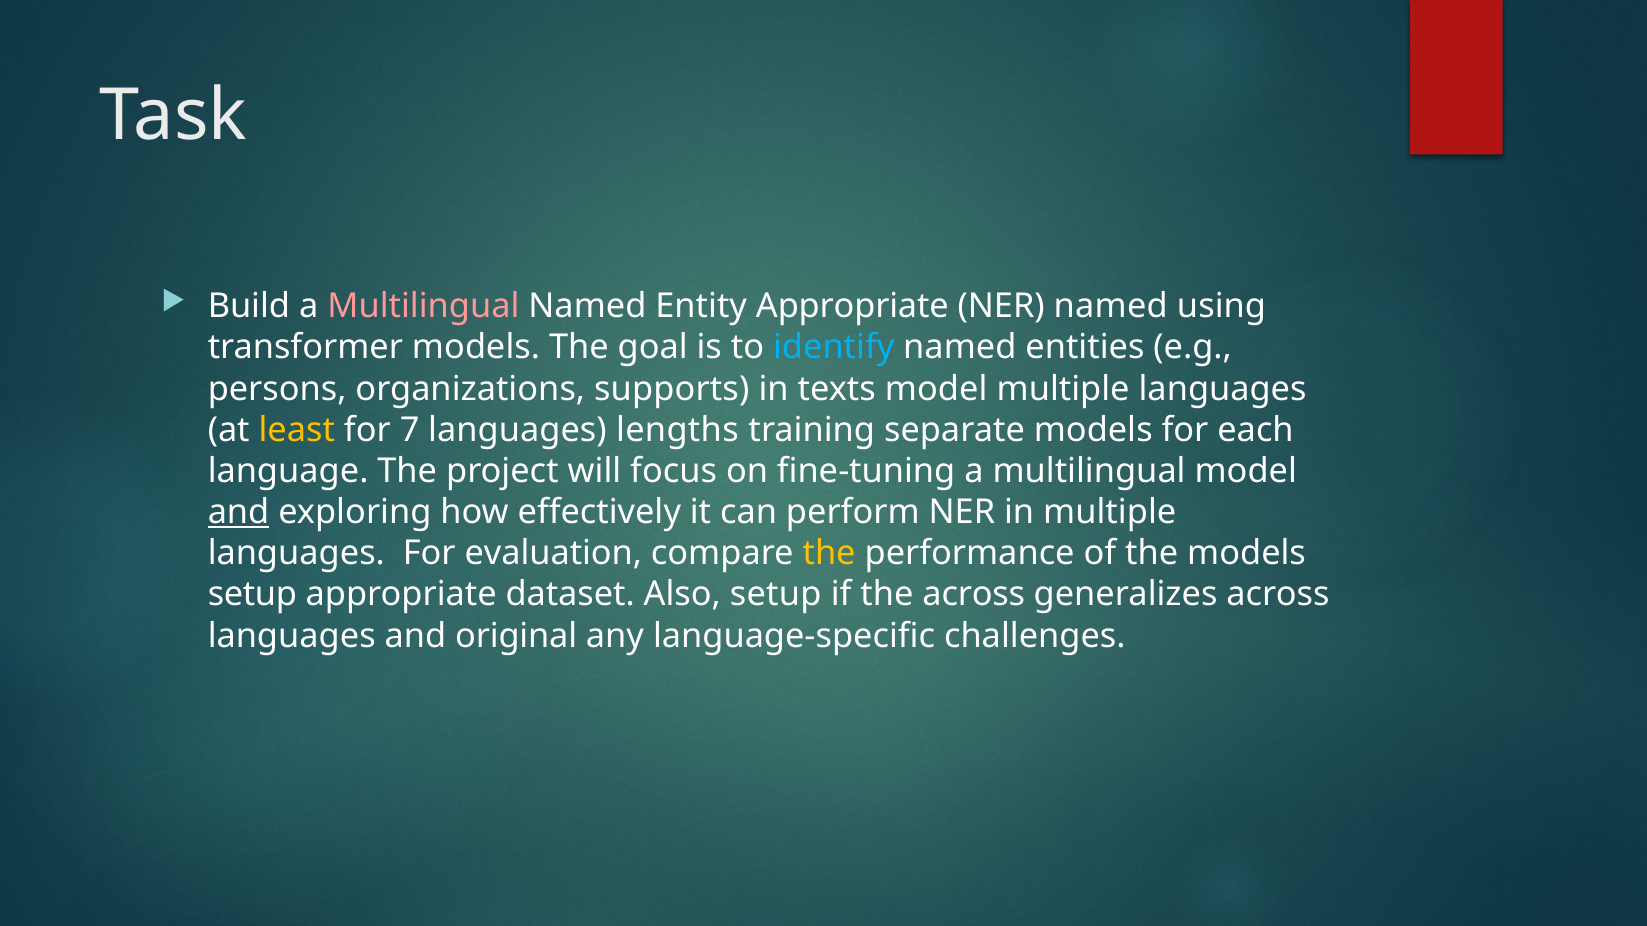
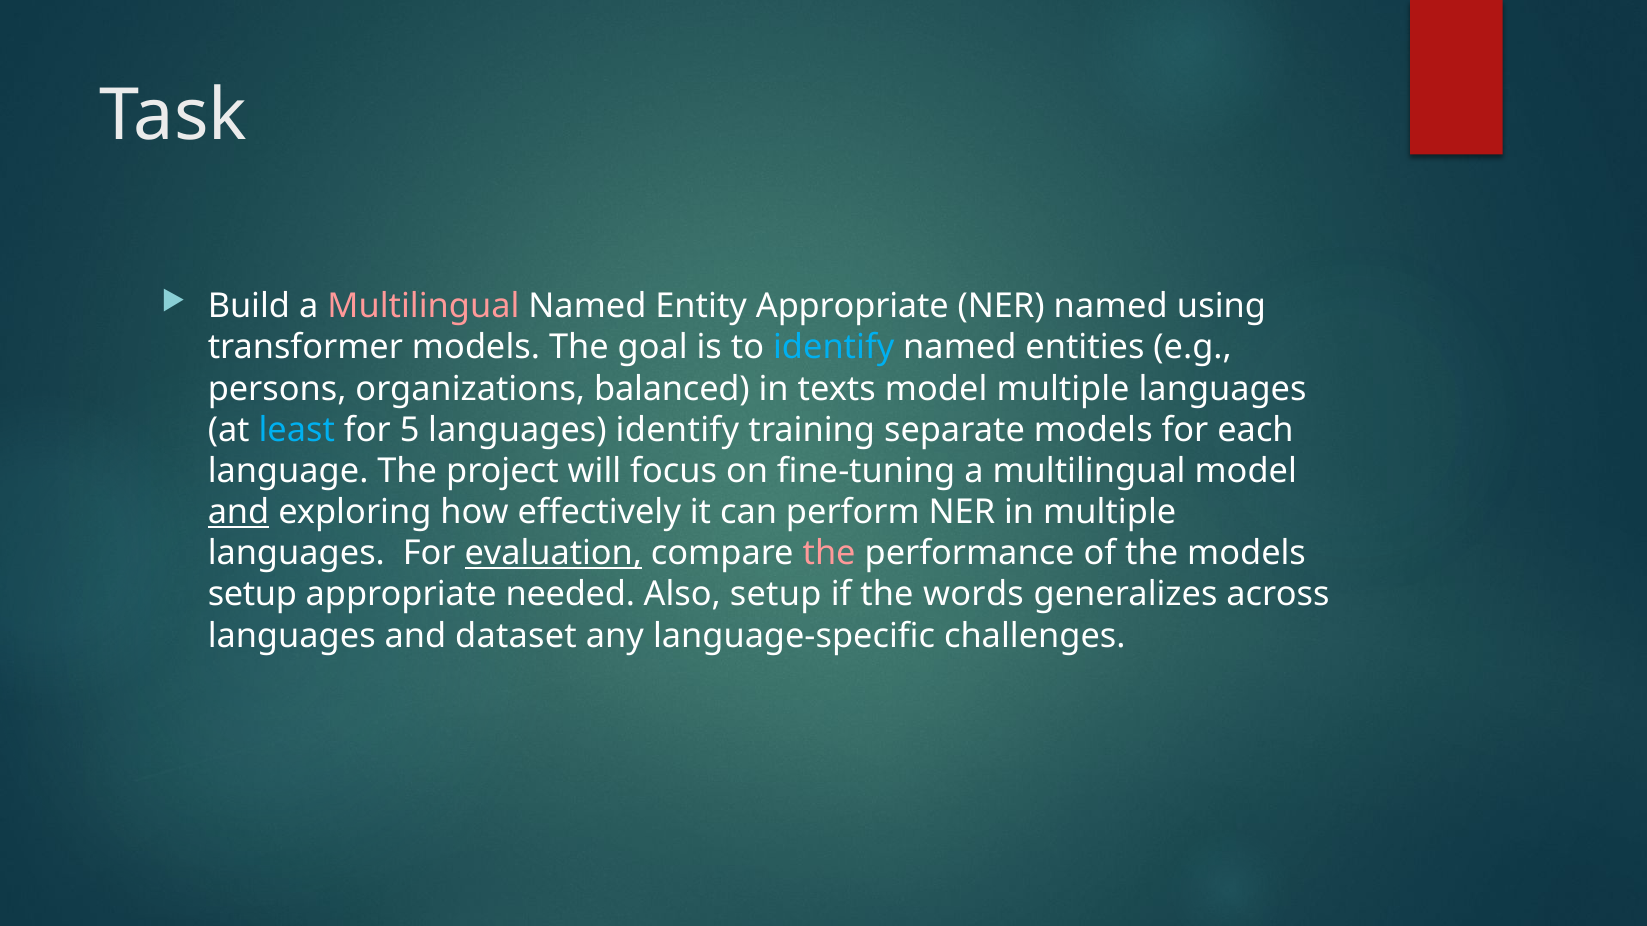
supports: supports -> balanced
least colour: yellow -> light blue
7: 7 -> 5
languages lengths: lengths -> identify
evaluation underline: none -> present
the at (829, 554) colour: yellow -> pink
dataset: dataset -> needed
the across: across -> words
original: original -> dataset
